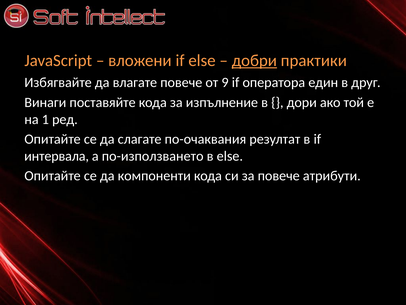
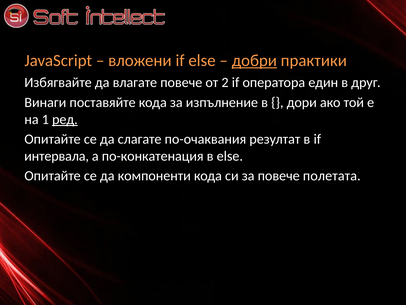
9: 9 -> 2
ред underline: none -> present
по-използването: по-използването -> по-конкатенация
атрибути: атрибути -> полетата
